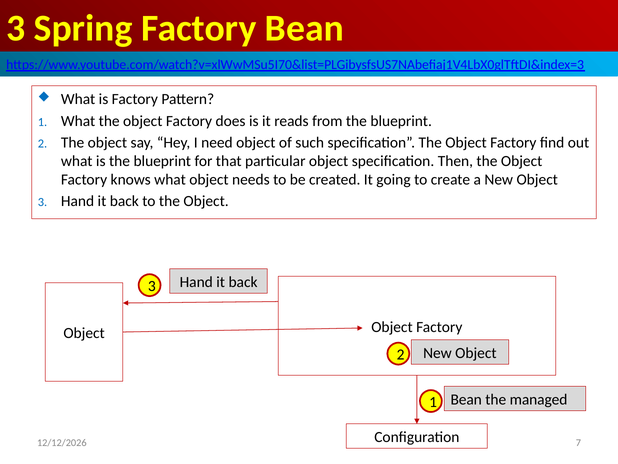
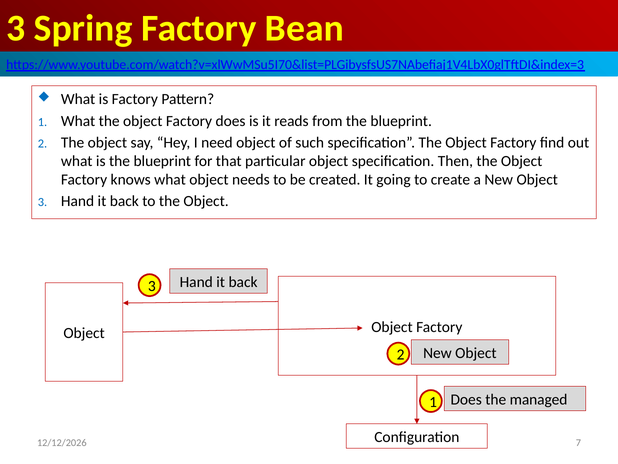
Bean at (466, 399): Bean -> Does
